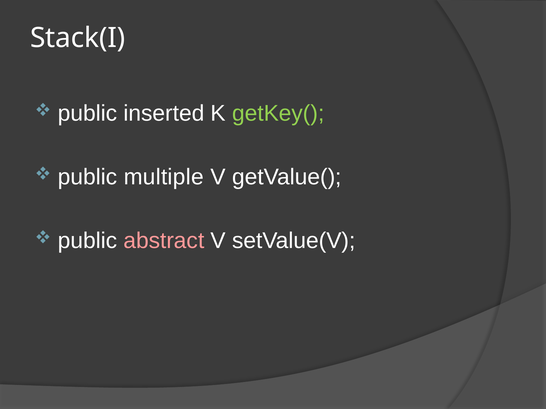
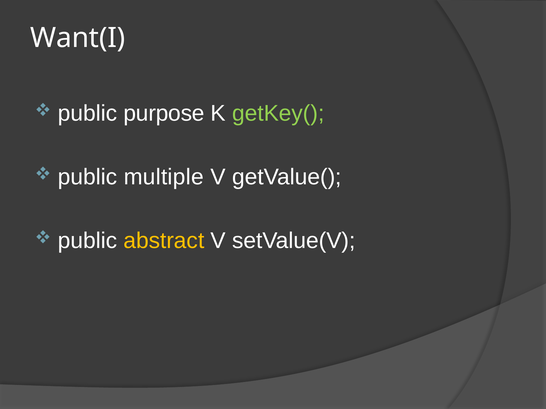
Stack(I: Stack(I -> Want(I
inserted: inserted -> purpose
abstract colour: pink -> yellow
